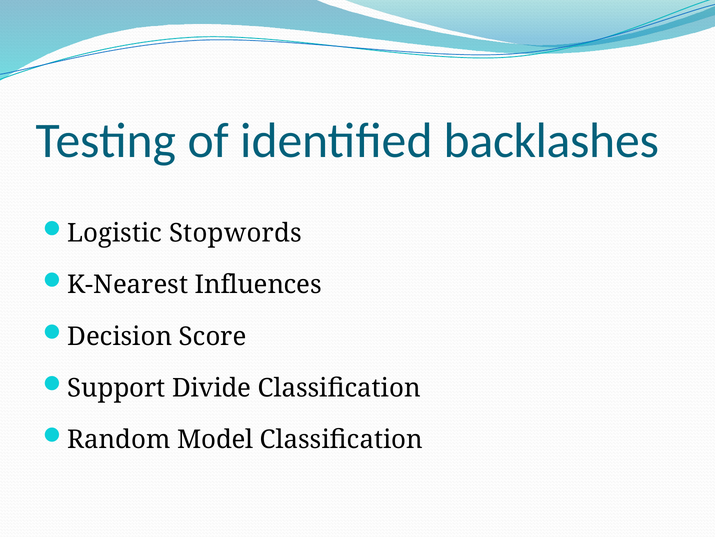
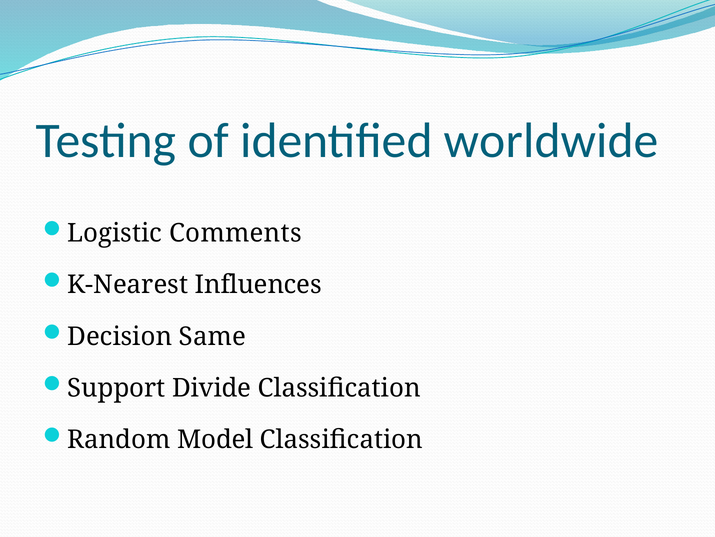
backlashes: backlashes -> worldwide
Stopwords: Stopwords -> Comments
Score: Score -> Same
